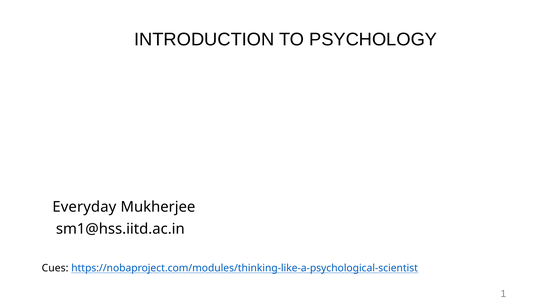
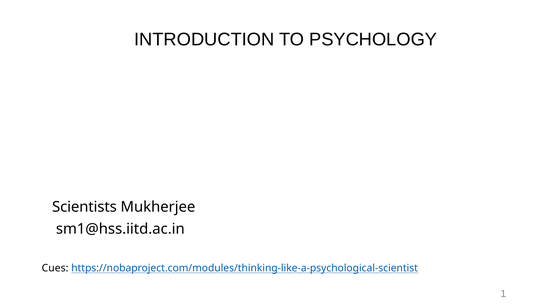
Everyday: Everyday -> Scientists
